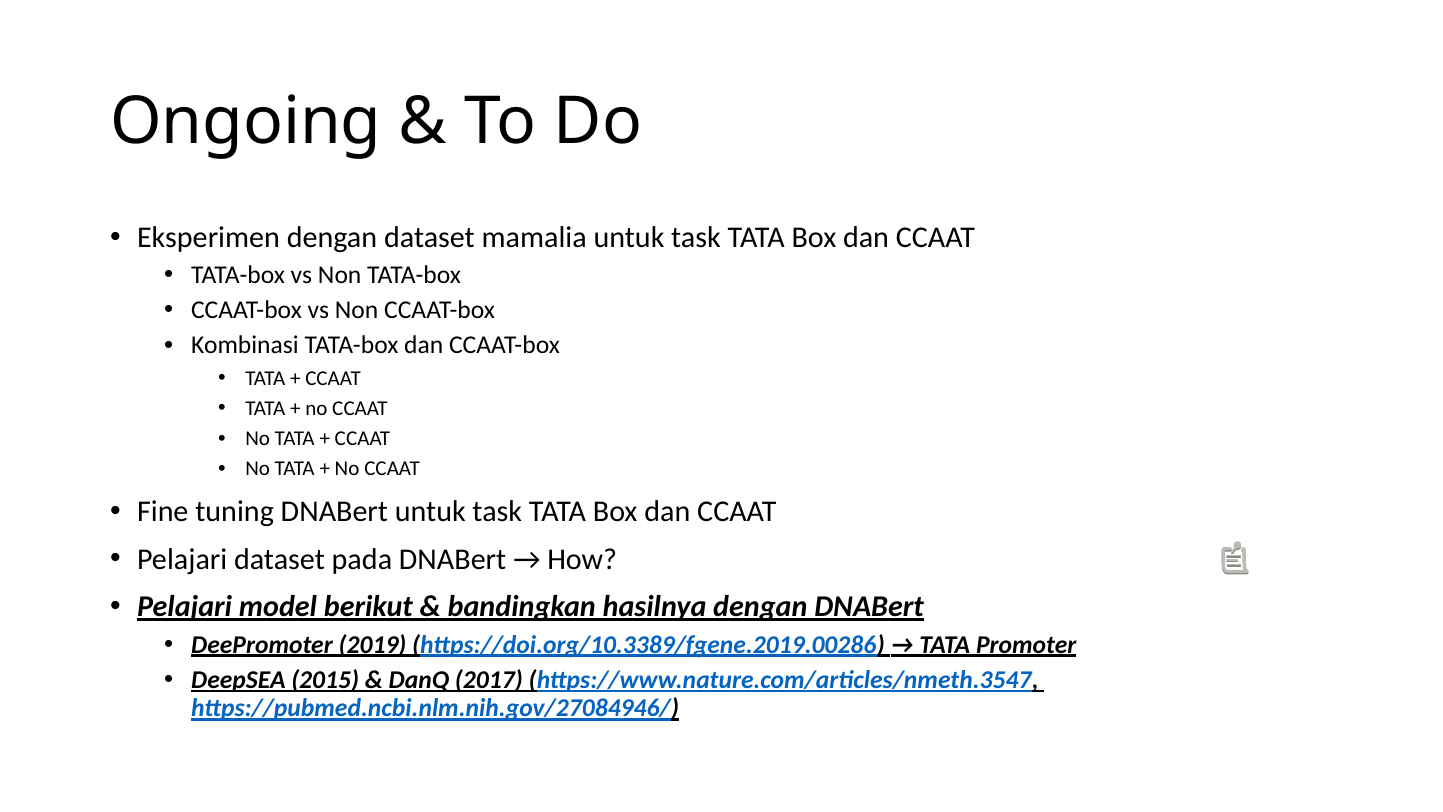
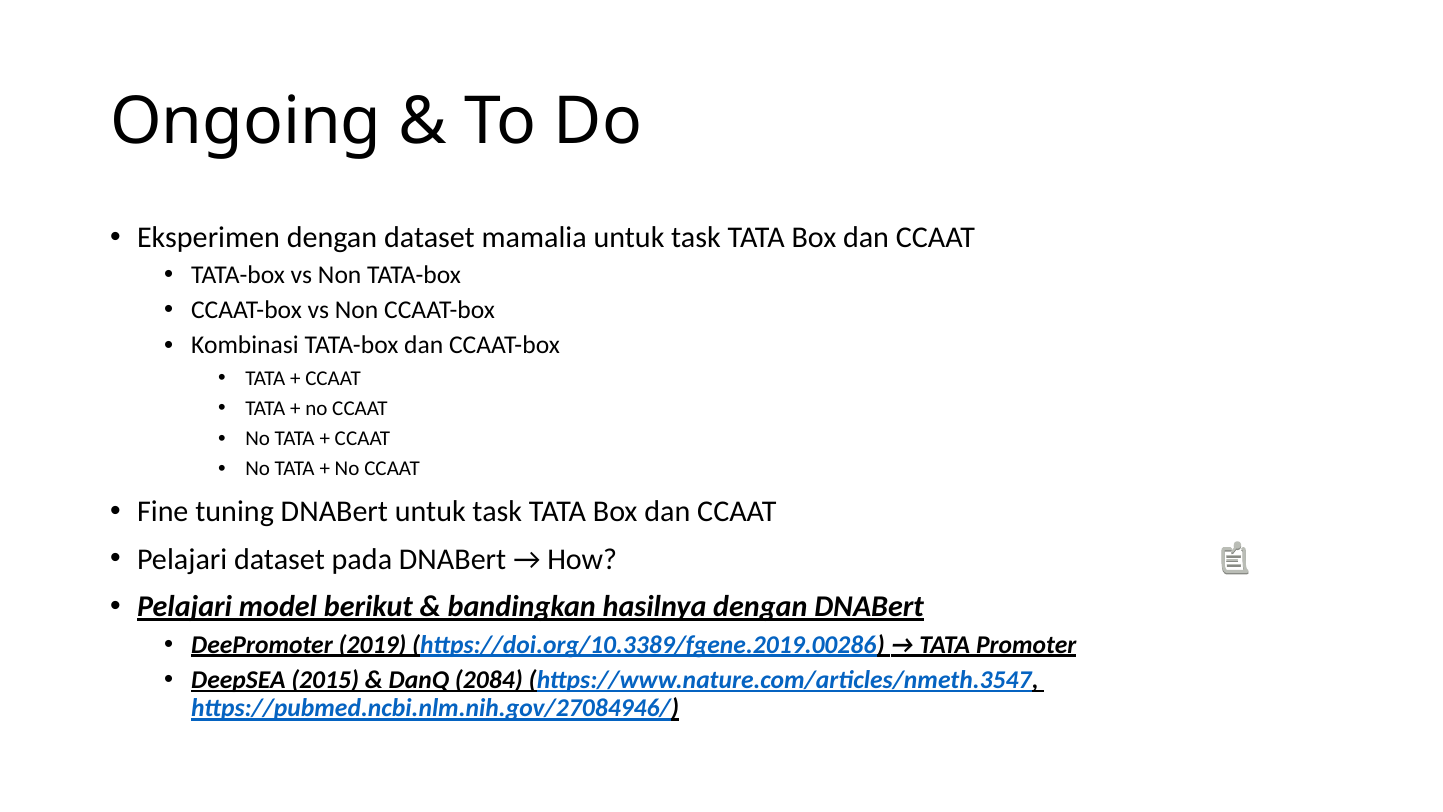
2017: 2017 -> 2084
